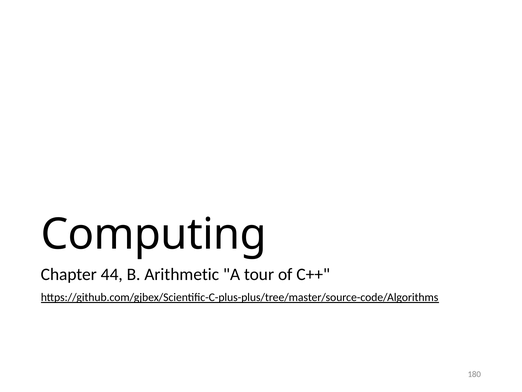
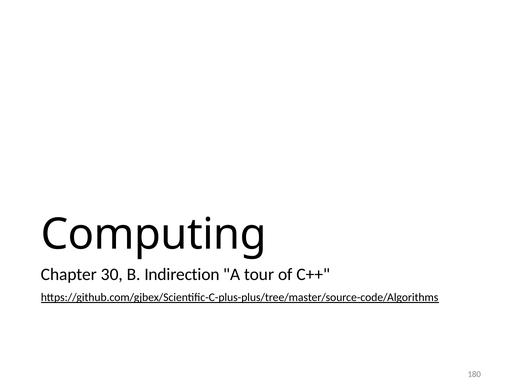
44: 44 -> 30
Arithmetic: Arithmetic -> Indirection
